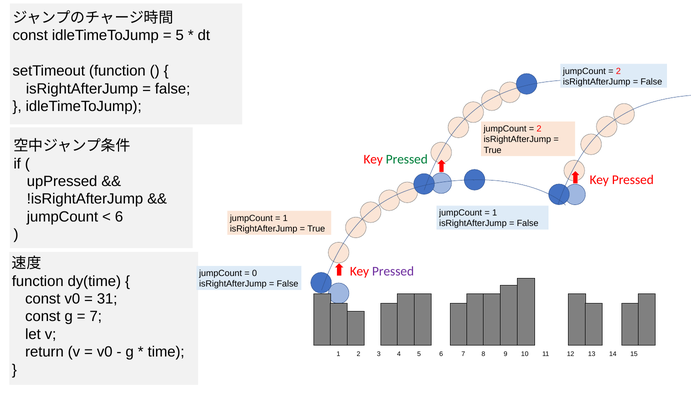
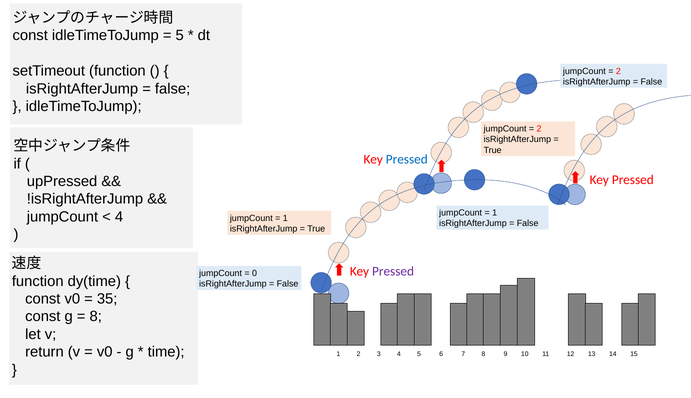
Pressed at (407, 159) colour: green -> blue
6 at (119, 217): 6 -> 4
31: 31 -> 35
7 at (96, 316): 7 -> 8
